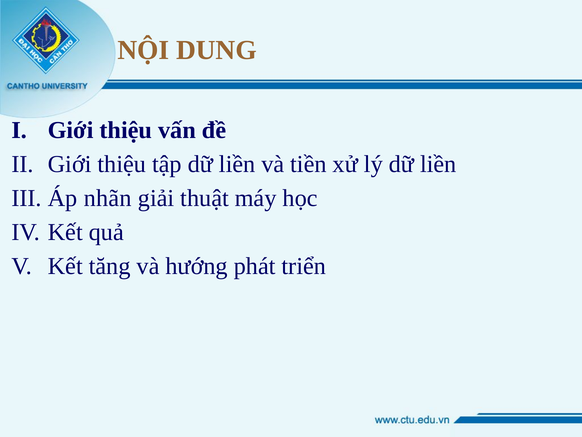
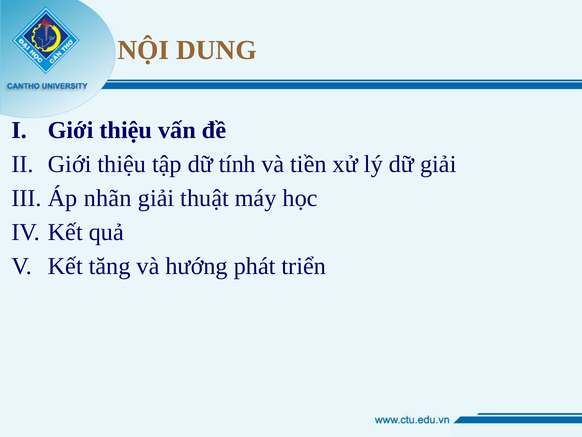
tập dữ liền: liền -> tính
lý dữ liền: liền -> giải
